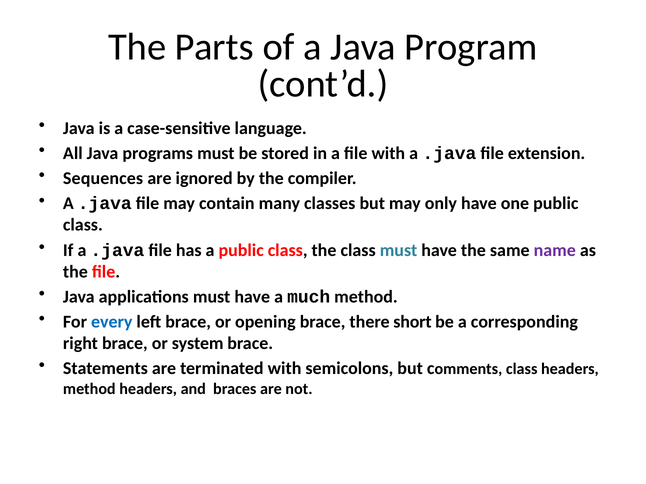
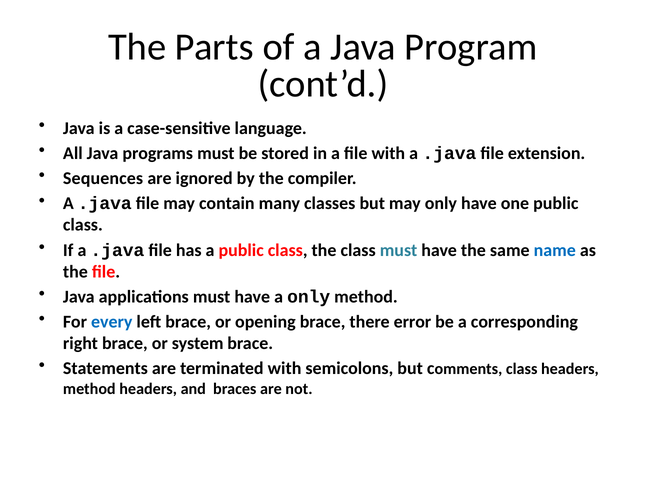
name colour: purple -> blue
a much: much -> only
short: short -> error
